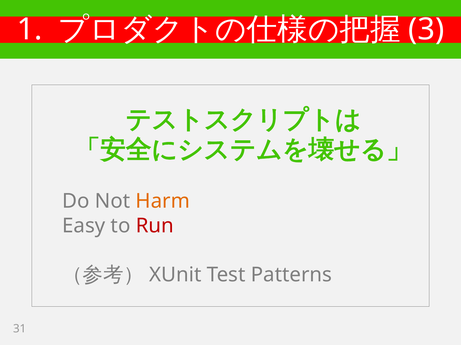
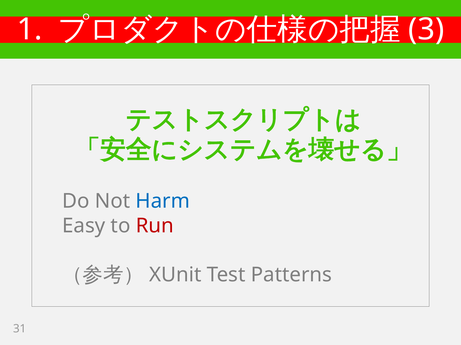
Harm colour: orange -> blue
